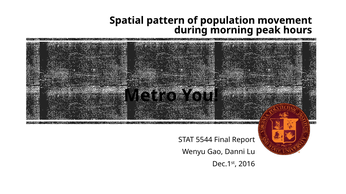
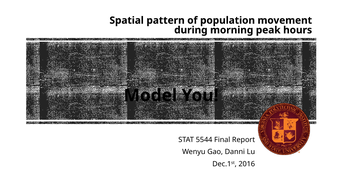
Metro: Metro -> Model
